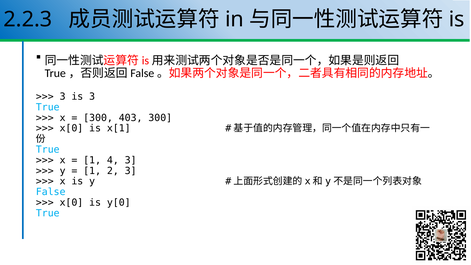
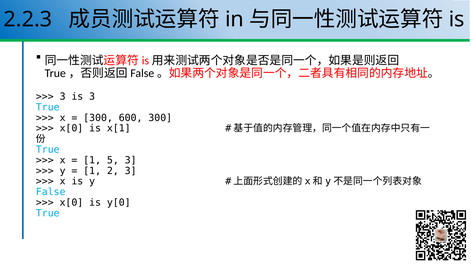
403: 403 -> 600
4: 4 -> 5
